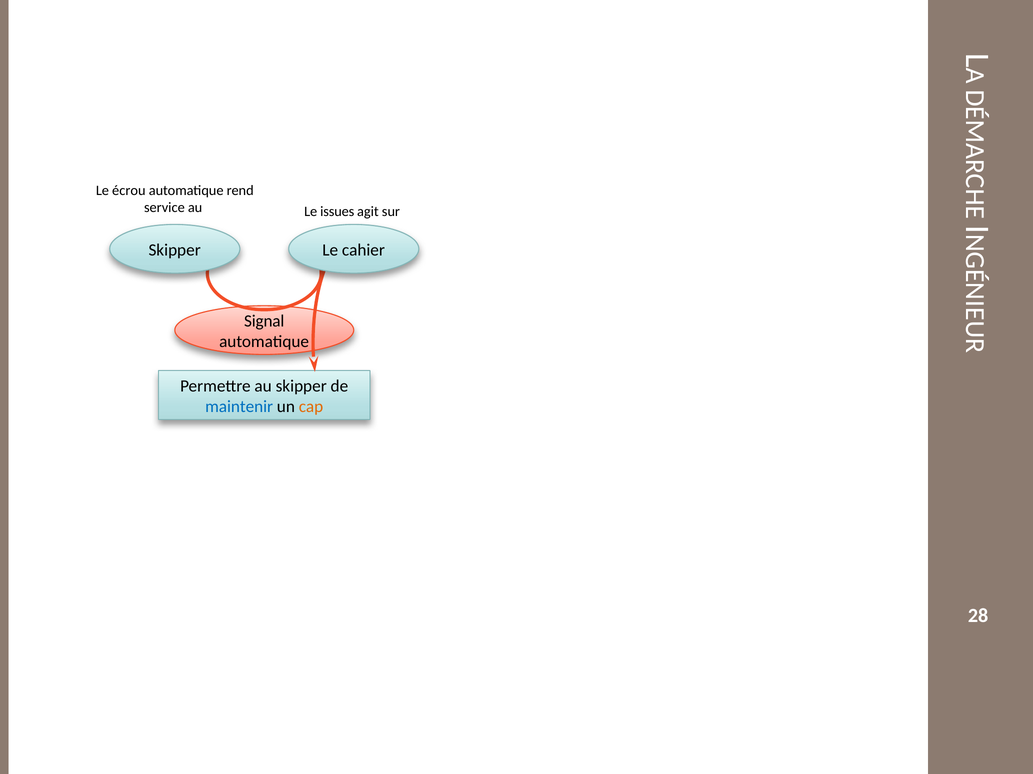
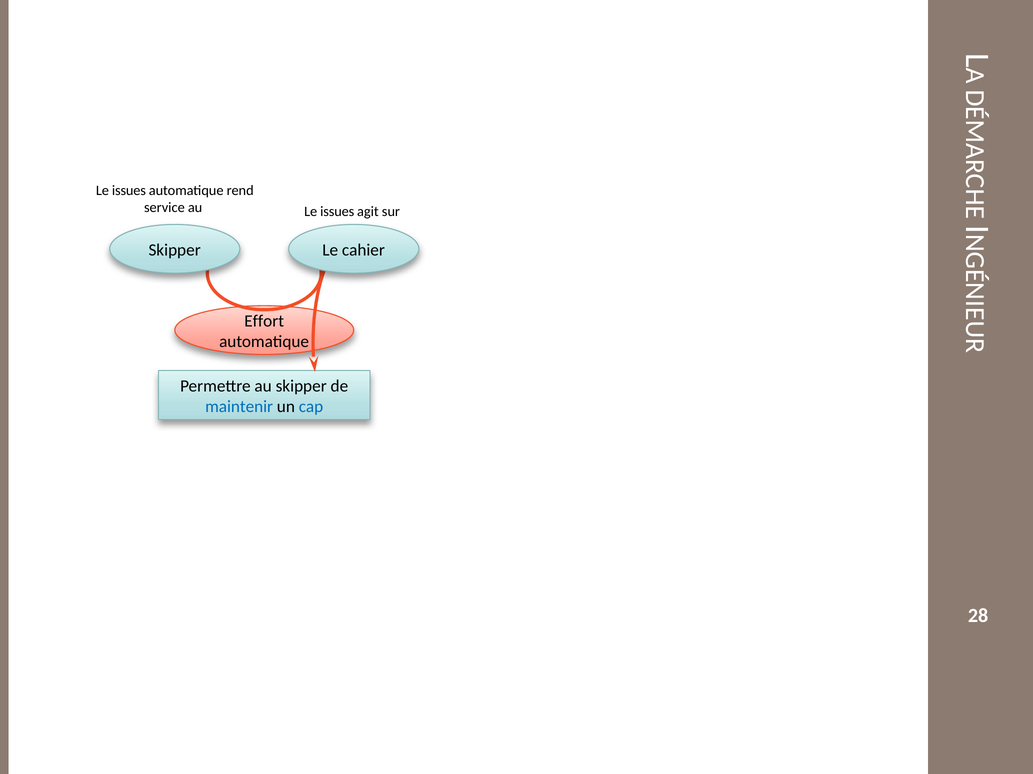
écrou at (129, 191): écrou -> issues
Signal: Signal -> Effort
cap colour: orange -> blue
